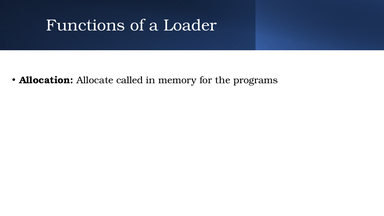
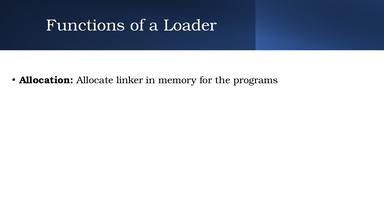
called: called -> linker
